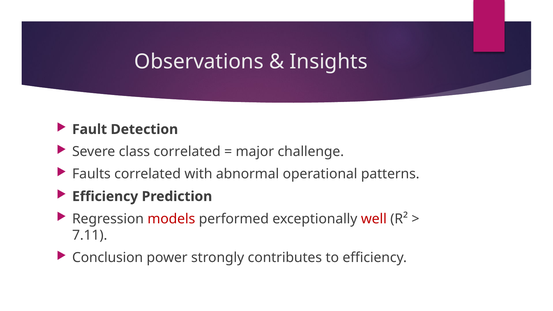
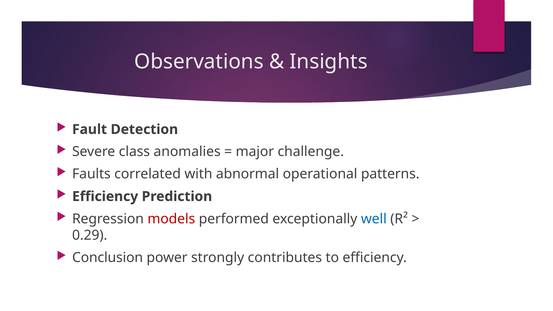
class correlated: correlated -> anomalies
well colour: red -> blue
7.11: 7.11 -> 0.29
